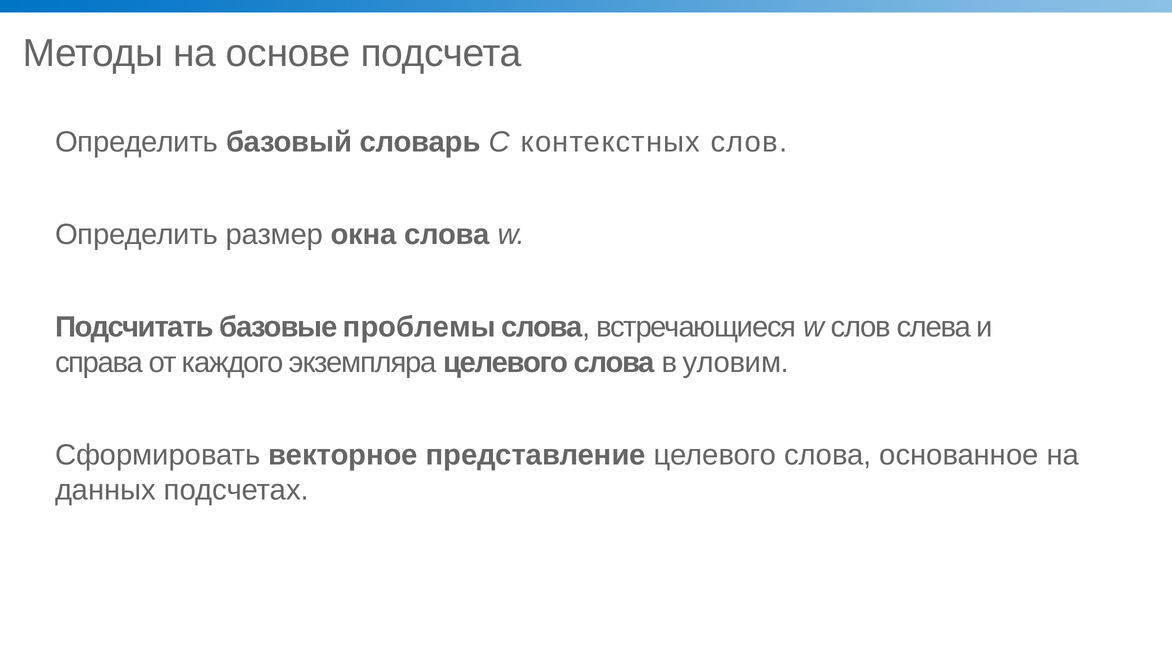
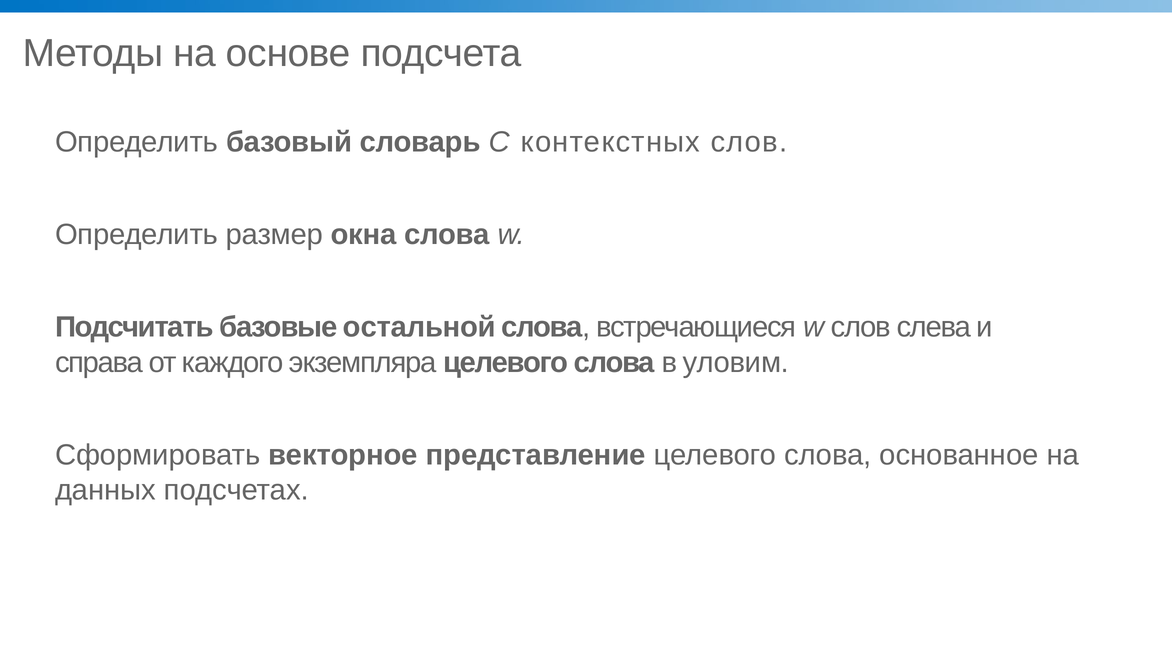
проблемы: проблемы -> остальной
